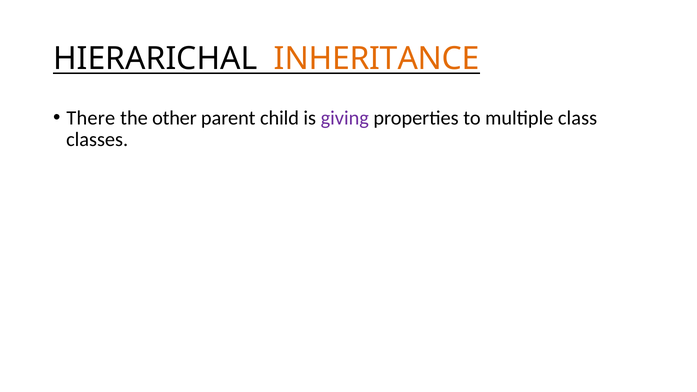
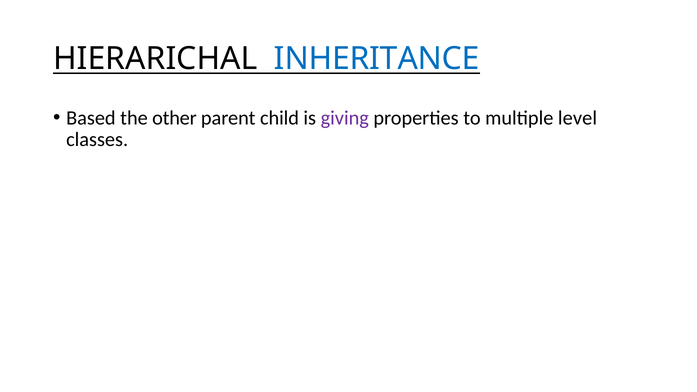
INHERITANCE colour: orange -> blue
There: There -> Based
class: class -> level
